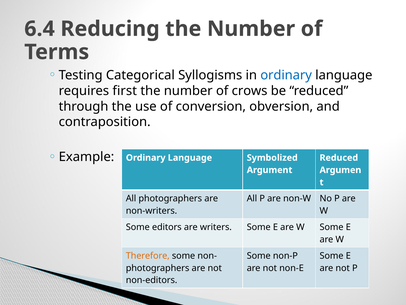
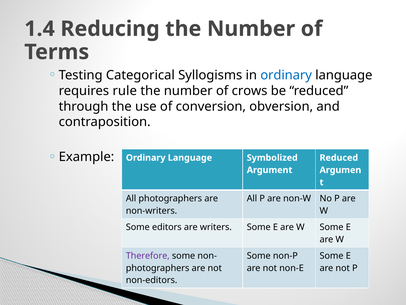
6.4: 6.4 -> 1.4
first: first -> rule
Therefore colour: orange -> purple
